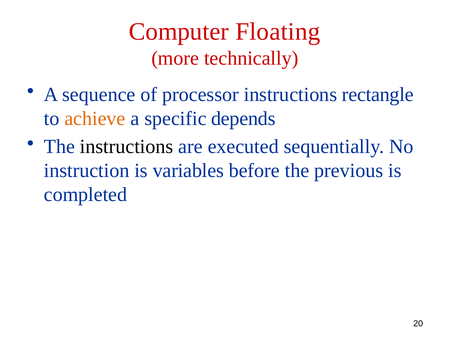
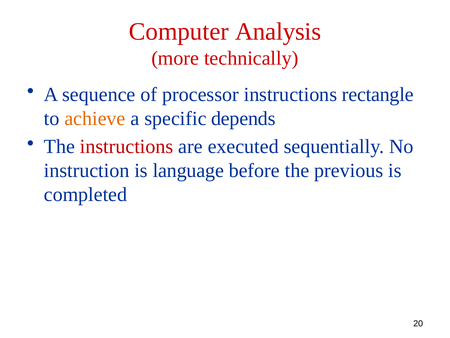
Floating: Floating -> Analysis
instructions at (127, 146) colour: black -> red
variables: variables -> language
